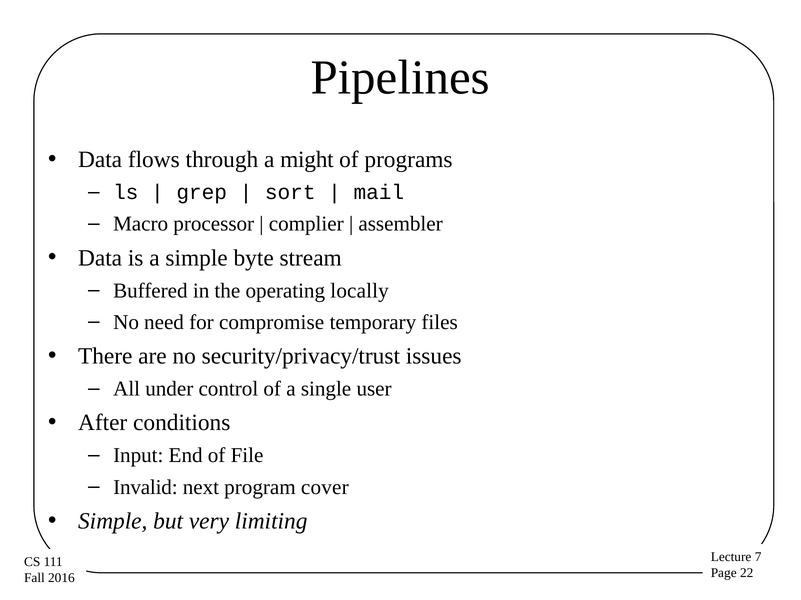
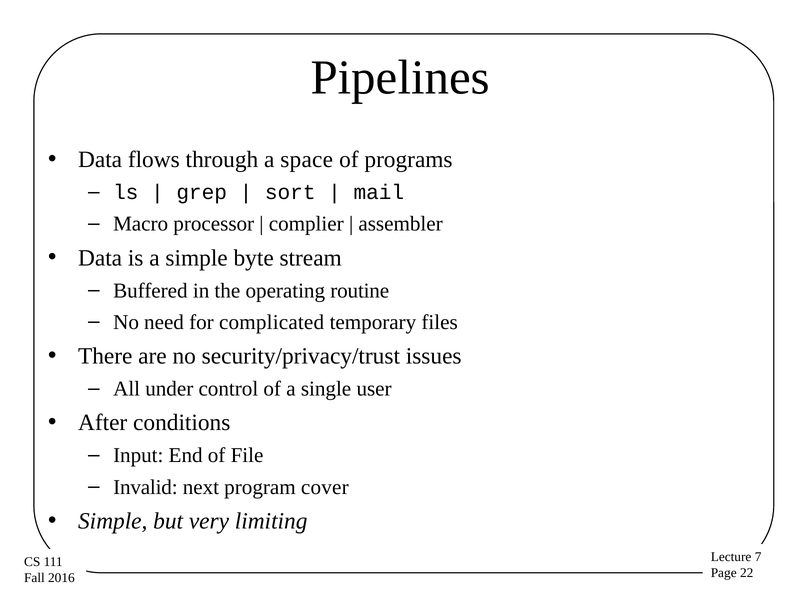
might: might -> space
locally: locally -> routine
compromise: compromise -> complicated
